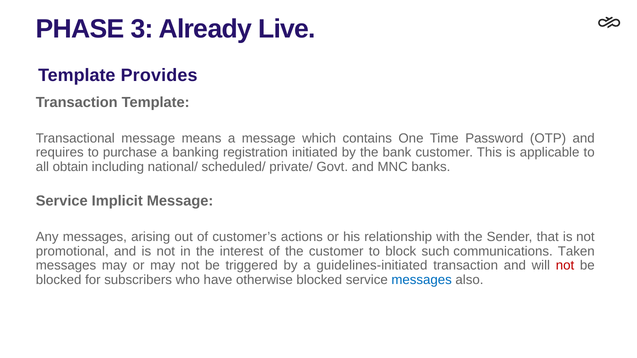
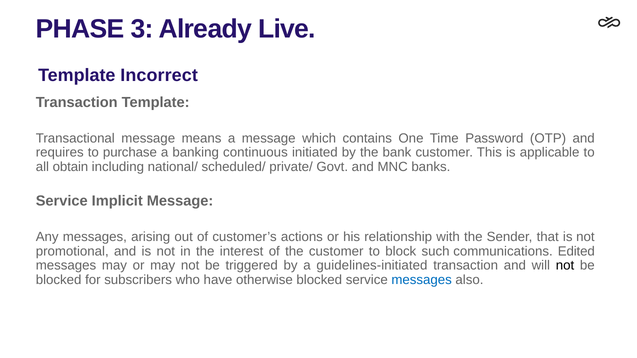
Provides: Provides -> Incorrect
registration: registration -> continuous
Taken: Taken -> Edited
not at (565, 266) colour: red -> black
